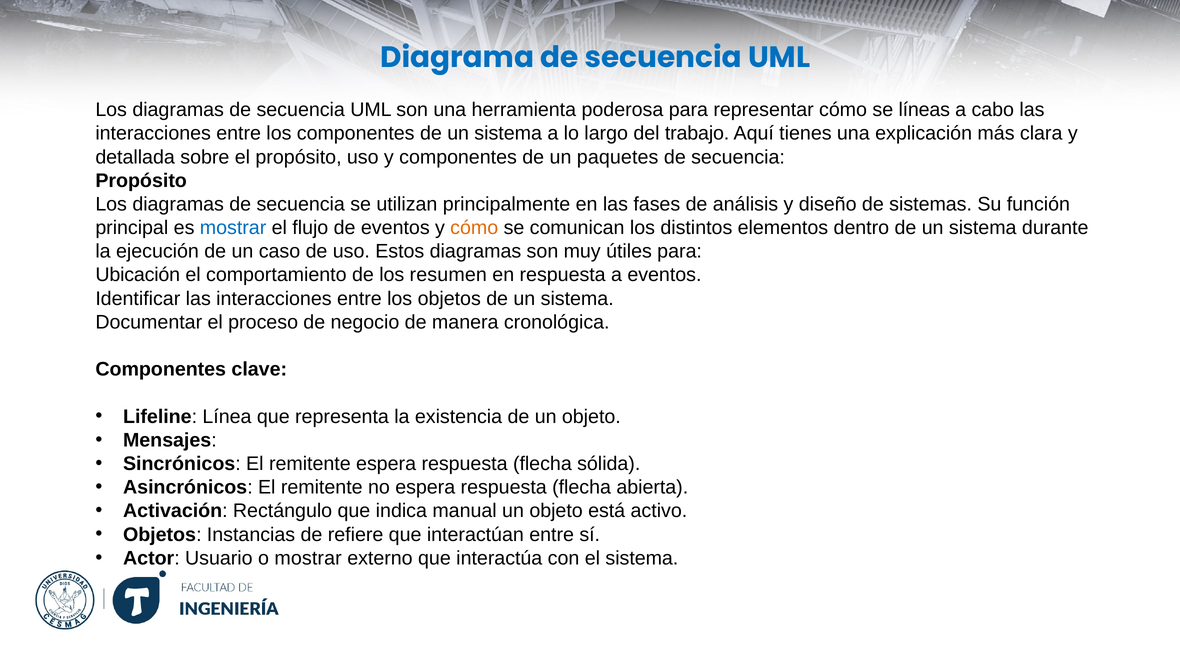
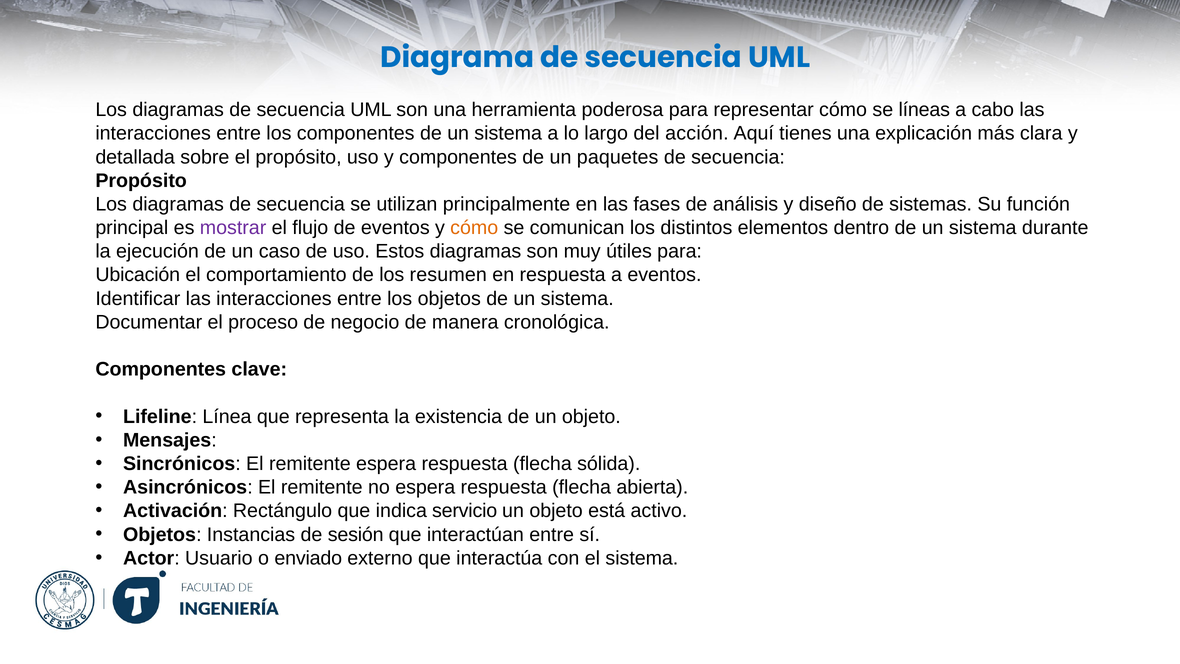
trabajo: trabajo -> acción
mostrar at (233, 228) colour: blue -> purple
manual: manual -> servicio
refiere: refiere -> sesión
o mostrar: mostrar -> enviado
